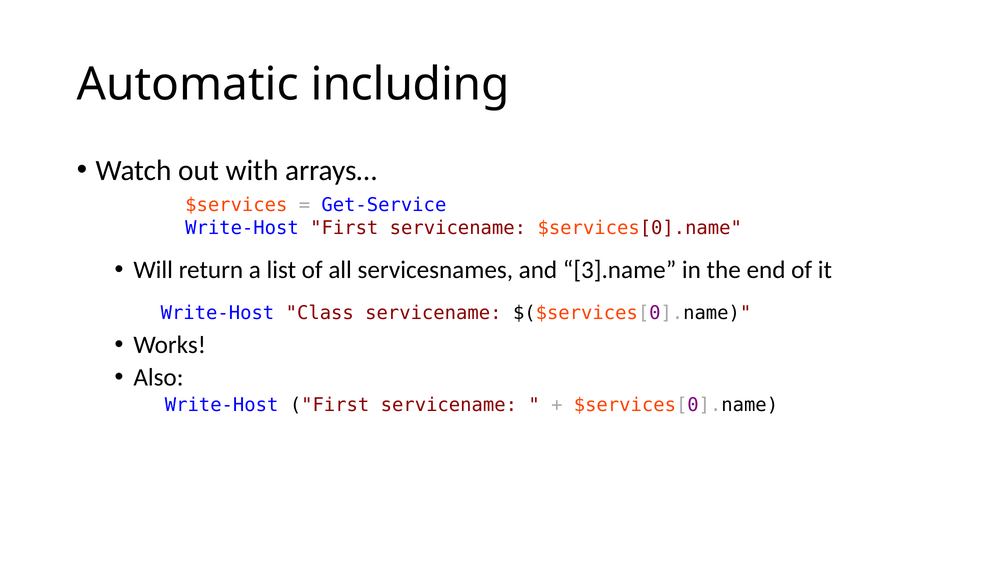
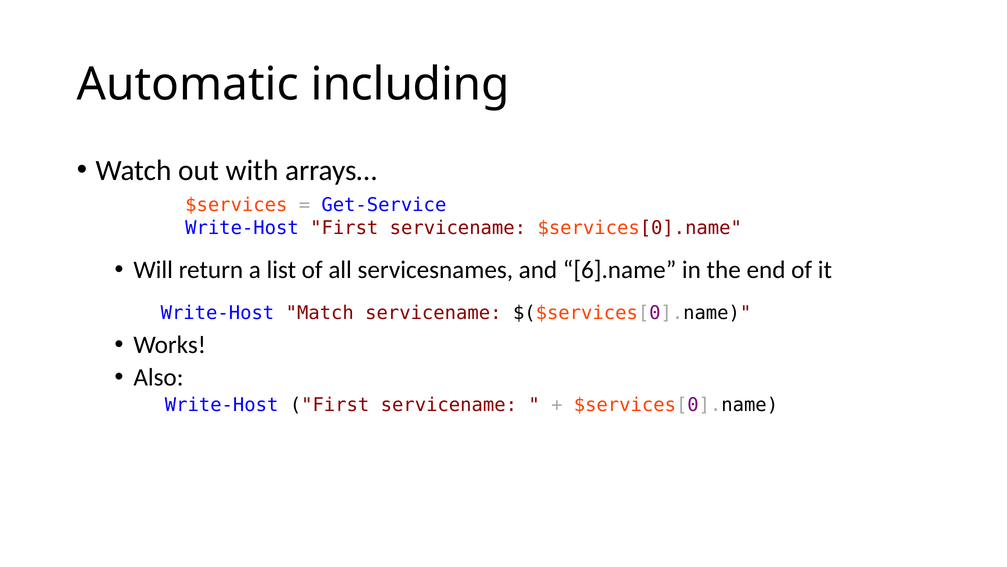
3].name: 3].name -> 6].name
Class: Class -> Match
